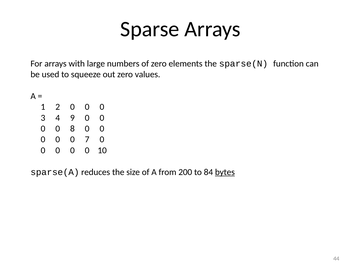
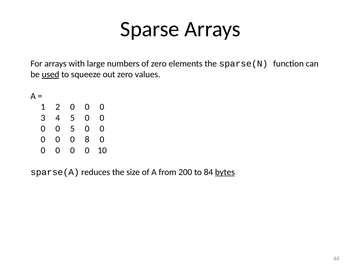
used underline: none -> present
4 9: 9 -> 5
0 8: 8 -> 5
7: 7 -> 8
